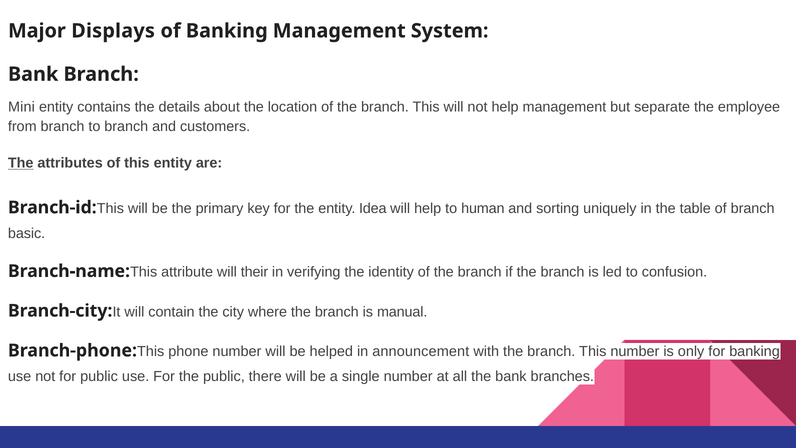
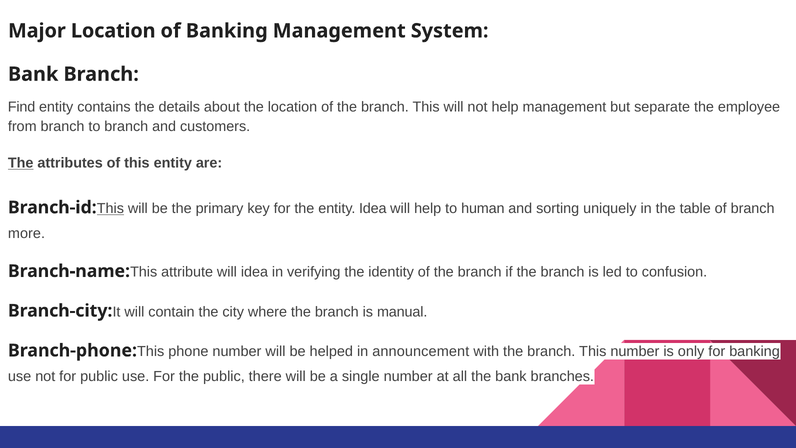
Major Displays: Displays -> Location
Mini: Mini -> Find
This at (110, 208) underline: none -> present
basic: basic -> more
will their: their -> idea
